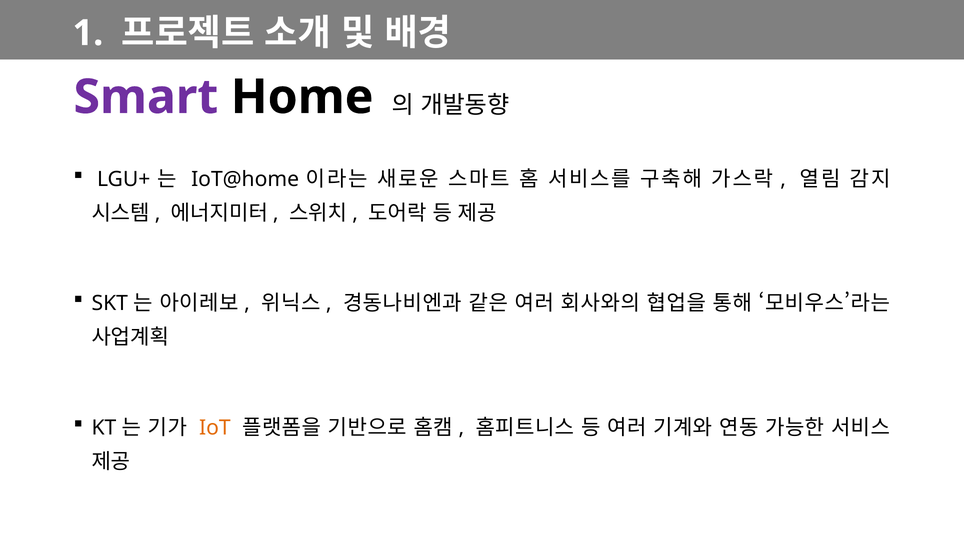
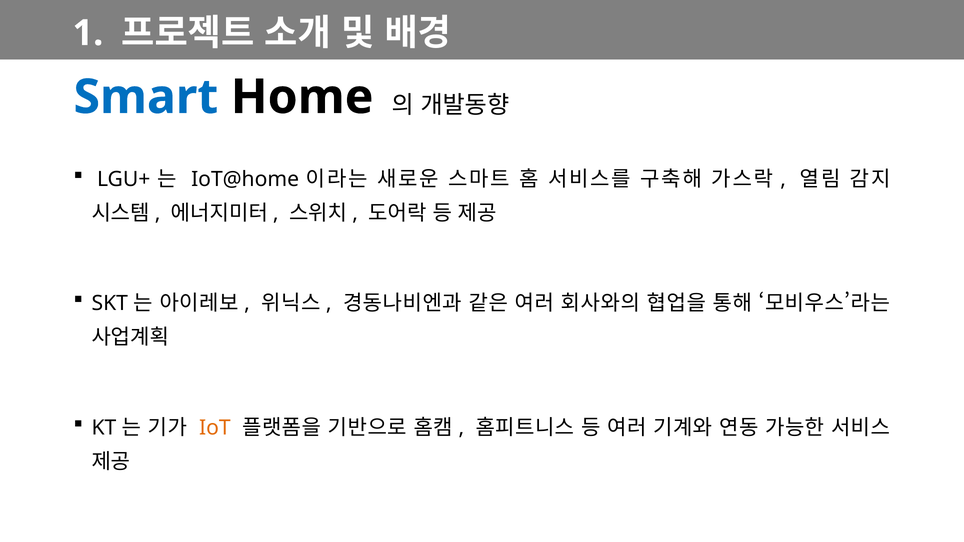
Smart colour: purple -> blue
